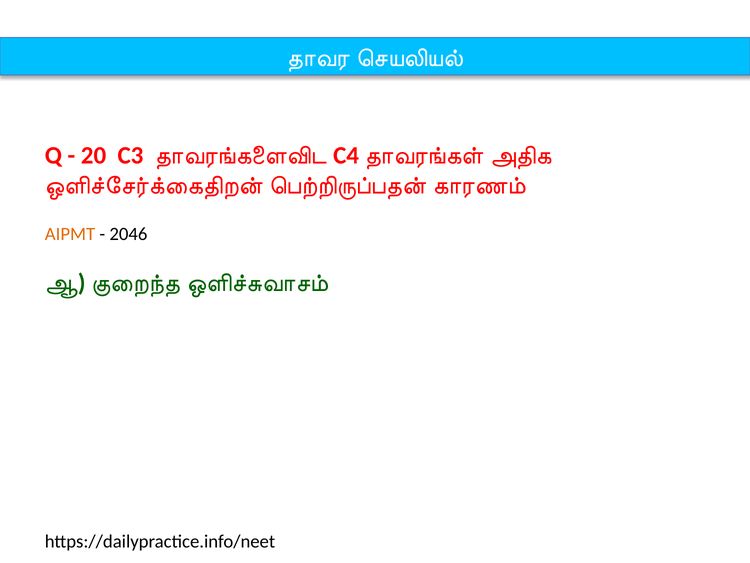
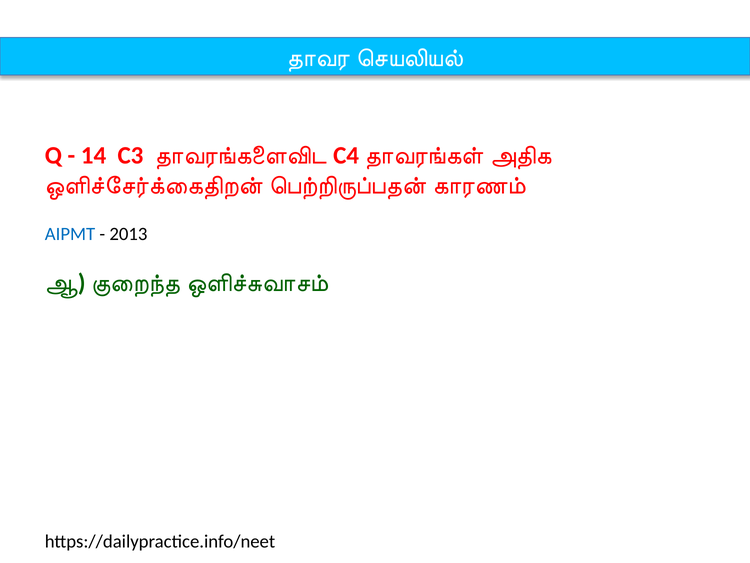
20: 20 -> 14
AIPMT colour: orange -> blue
2046: 2046 -> 2013
